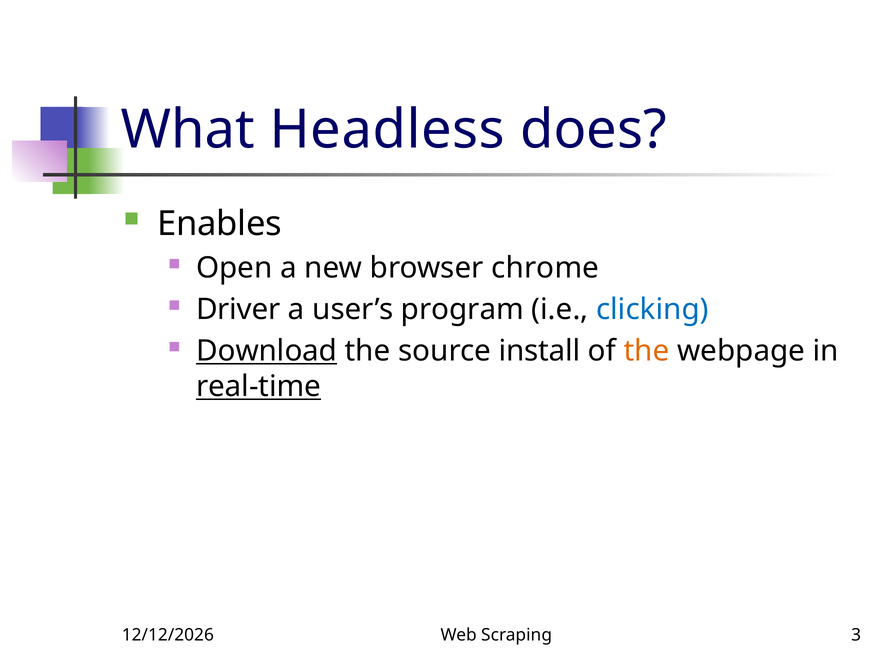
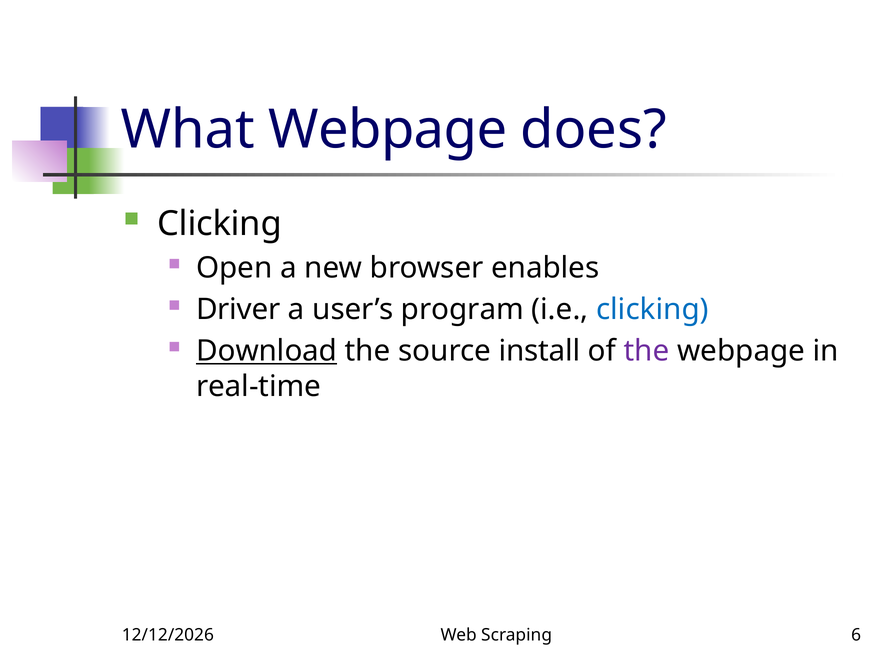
What Headless: Headless -> Webpage
Enables at (220, 224): Enables -> Clicking
chrome: chrome -> enables
the at (647, 351) colour: orange -> purple
real-time underline: present -> none
3: 3 -> 6
